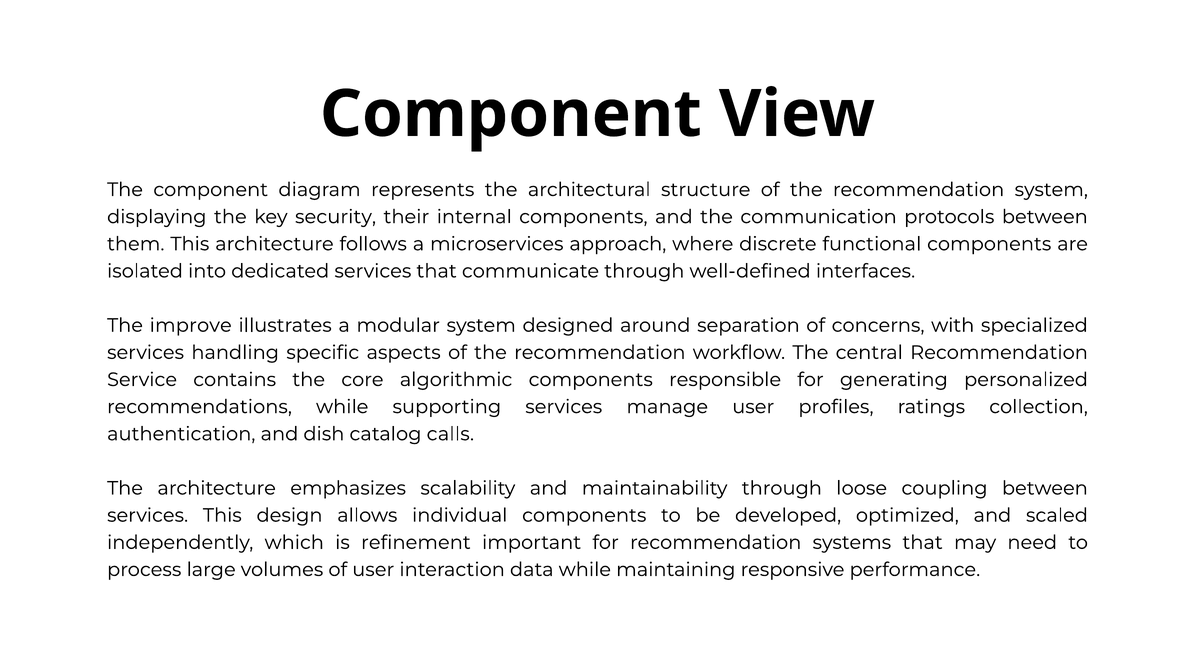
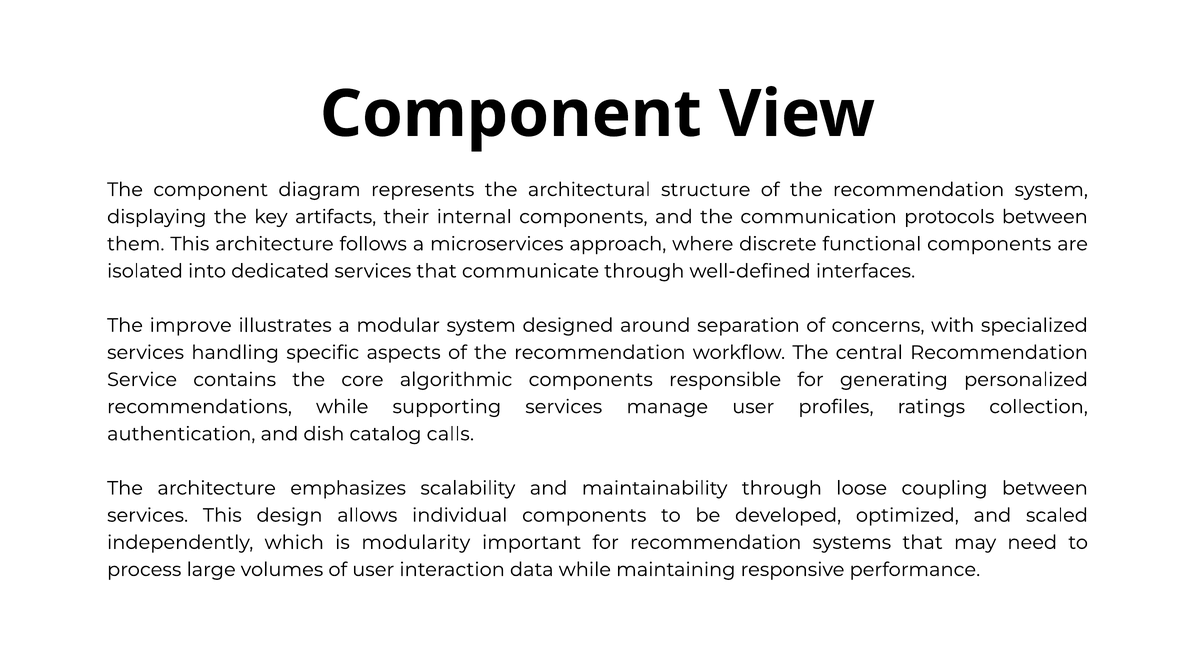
security: security -> artifacts
refinement: refinement -> modularity
